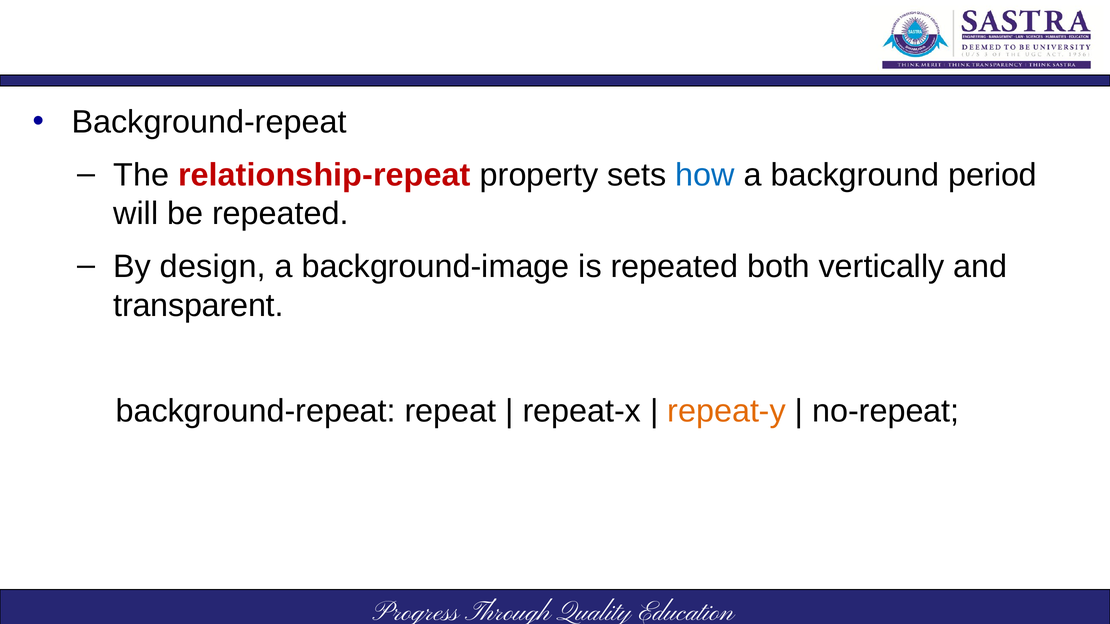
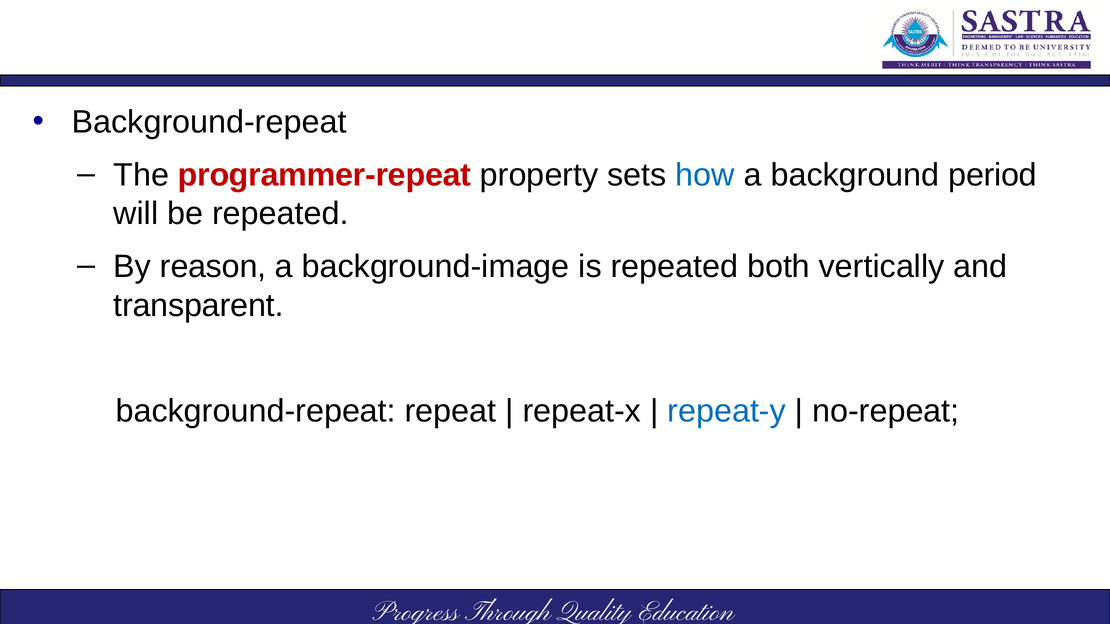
relationship-repeat: relationship-repeat -> programmer-repeat
design: design -> reason
repeat-y colour: orange -> blue
